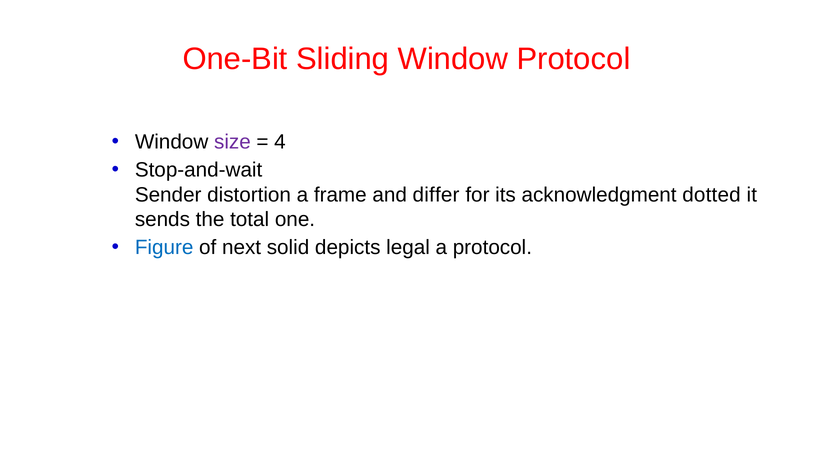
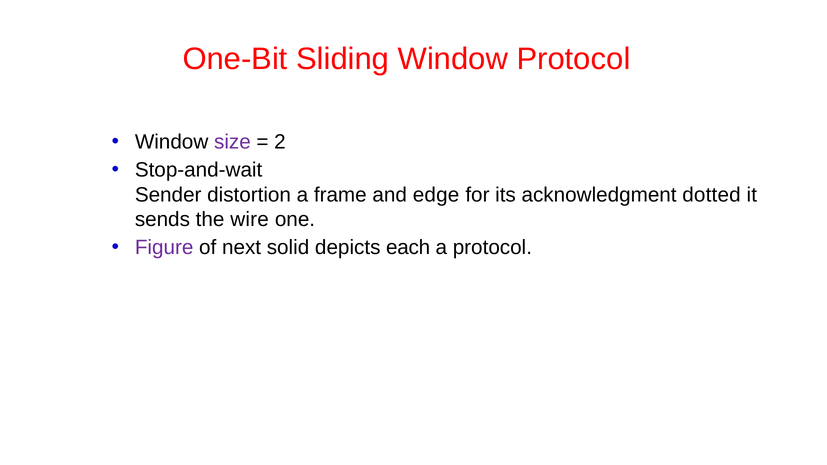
4: 4 -> 2
differ: differ -> edge
total: total -> wire
Figure colour: blue -> purple
legal: legal -> each
